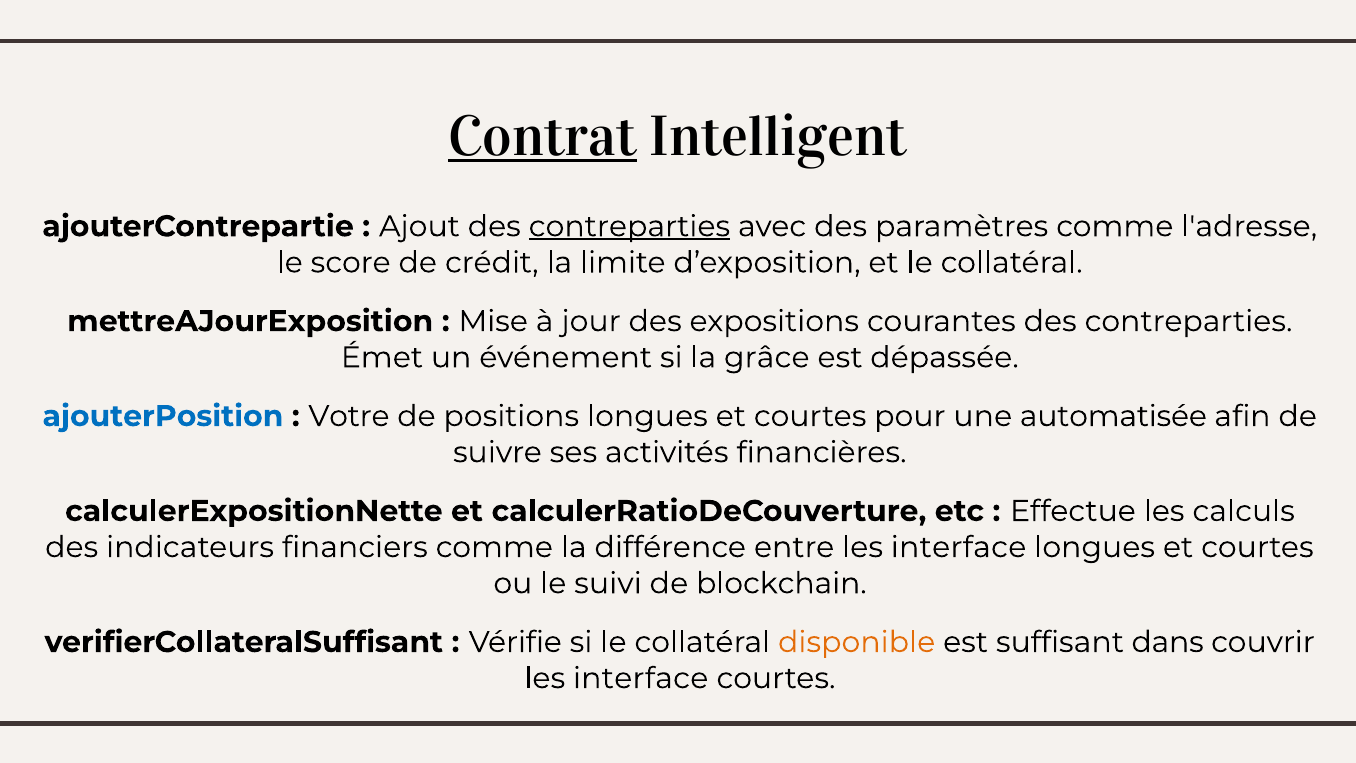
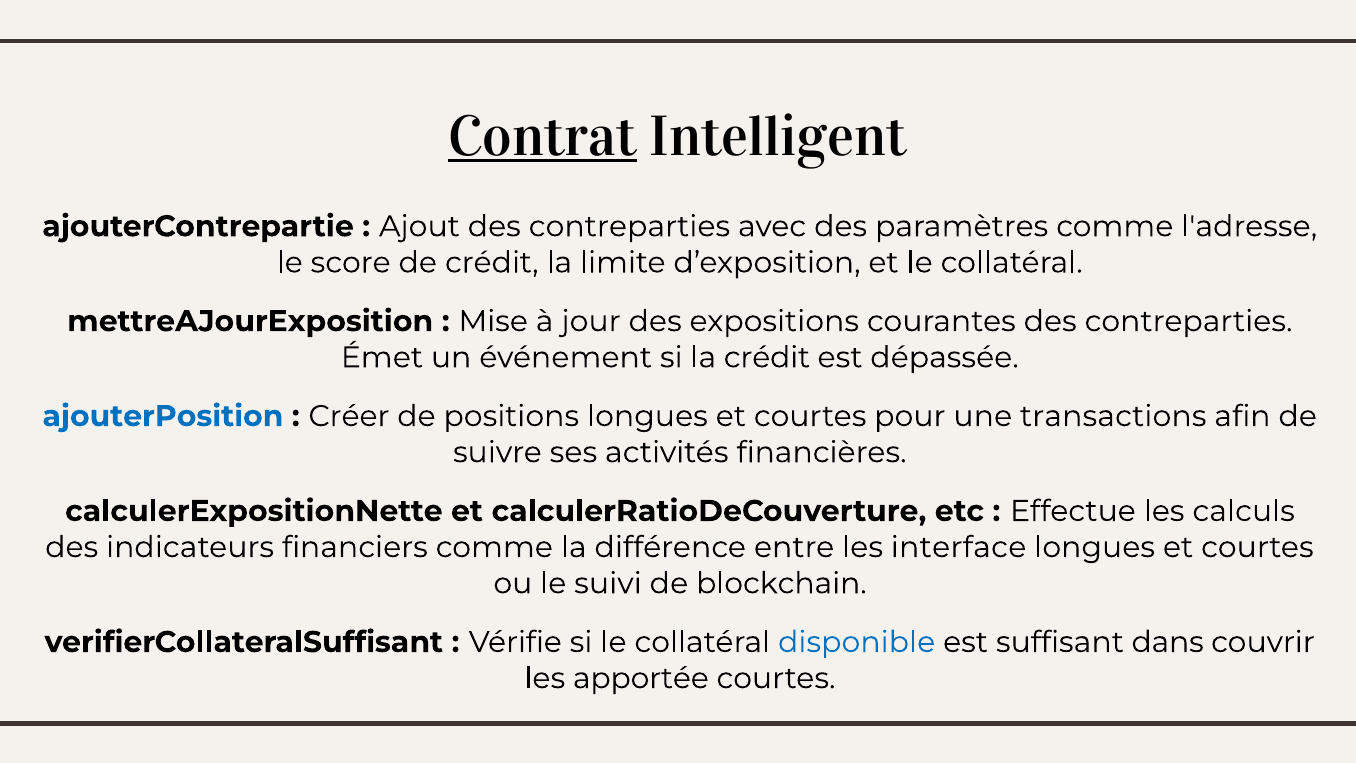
contreparties at (629, 226) underline: present -> none
la grâce: grâce -> crédit
Votre: Votre -> Créer
automatisée: automatisée -> transactions
disponible colour: orange -> blue
interface at (641, 678): interface -> apportée
